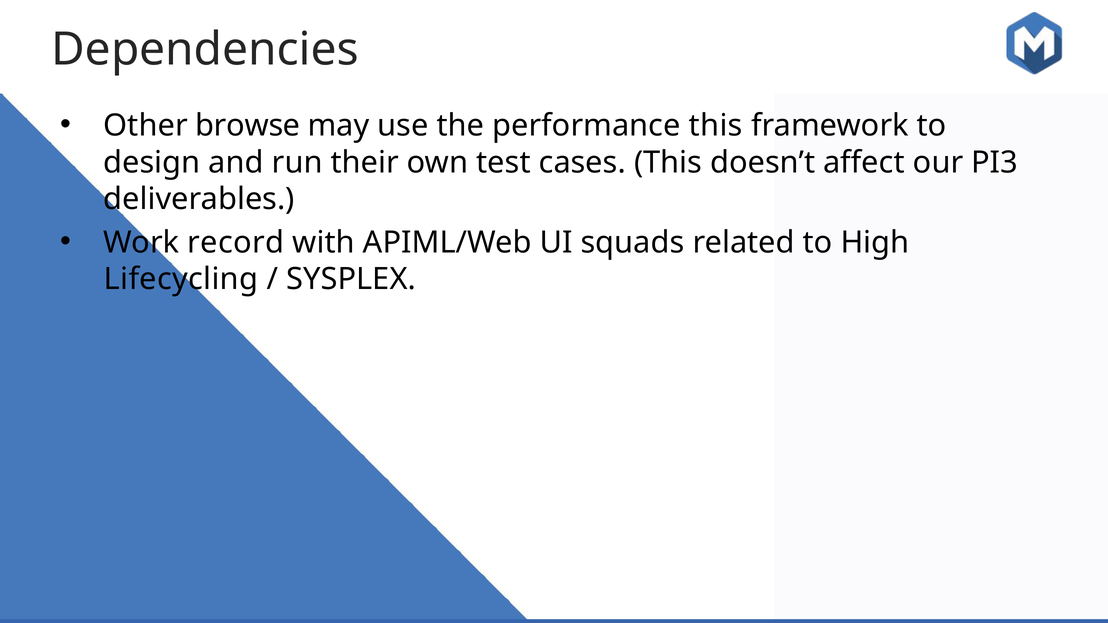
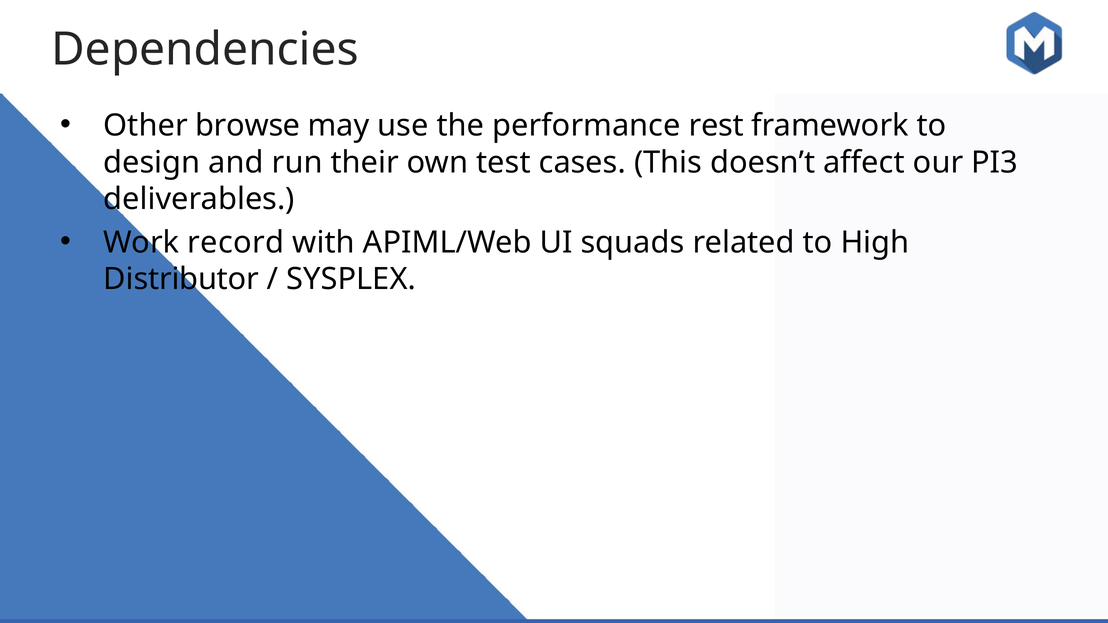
performance this: this -> rest
Lifecycling: Lifecycling -> Distributor
